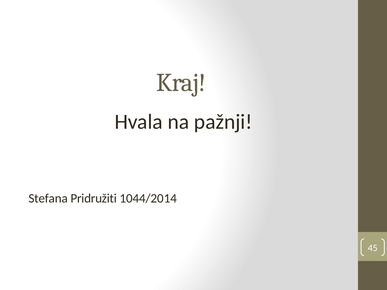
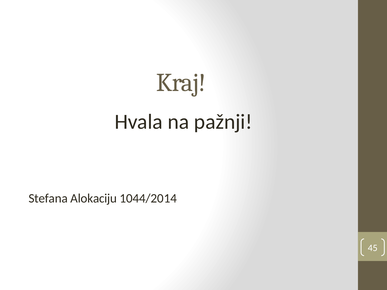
Pridružiti: Pridružiti -> Alokaciju
